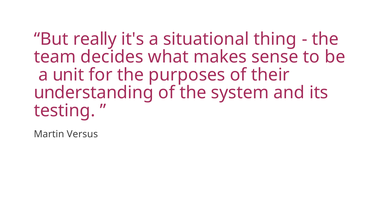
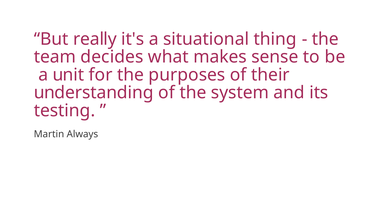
Versus: Versus -> Always
